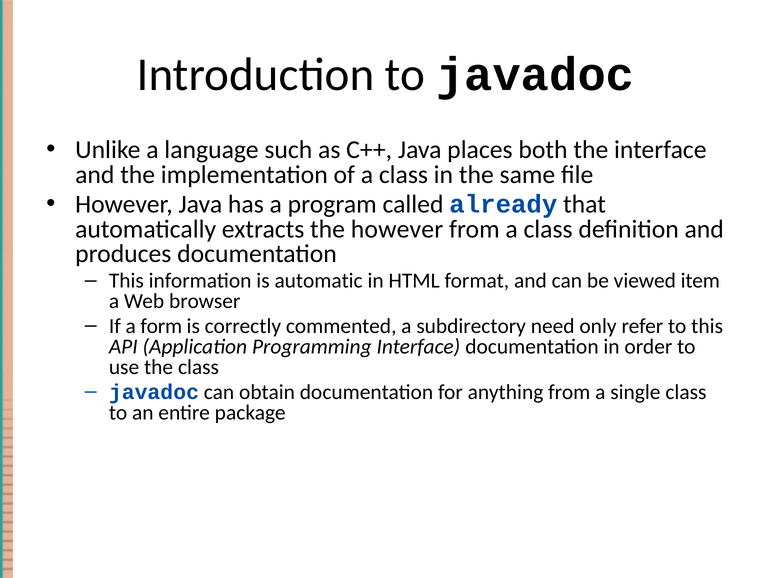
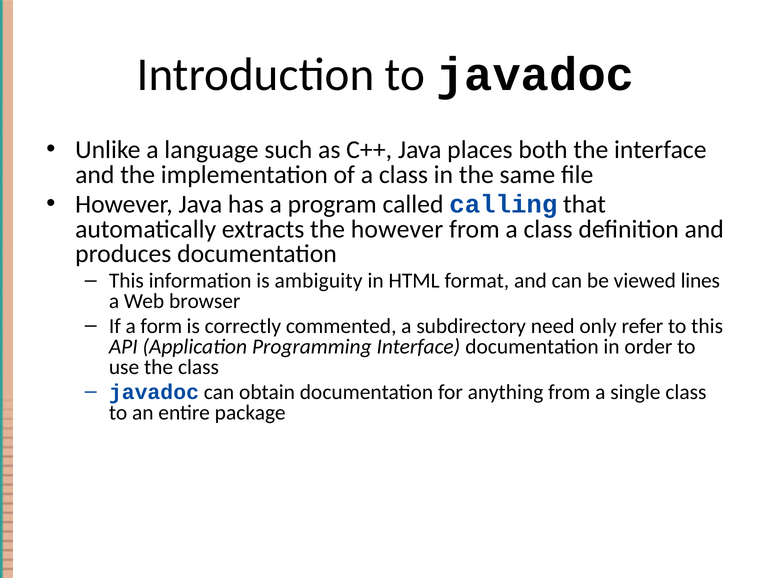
already: already -> calling
automatic: automatic -> ambiguity
item: item -> lines
